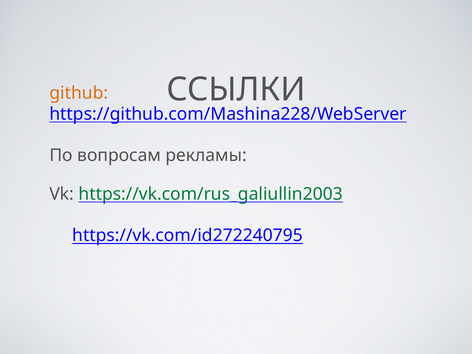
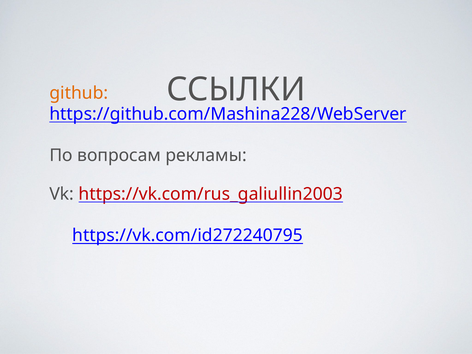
https://vk.com/rus_galiullin2003 colour: green -> red
